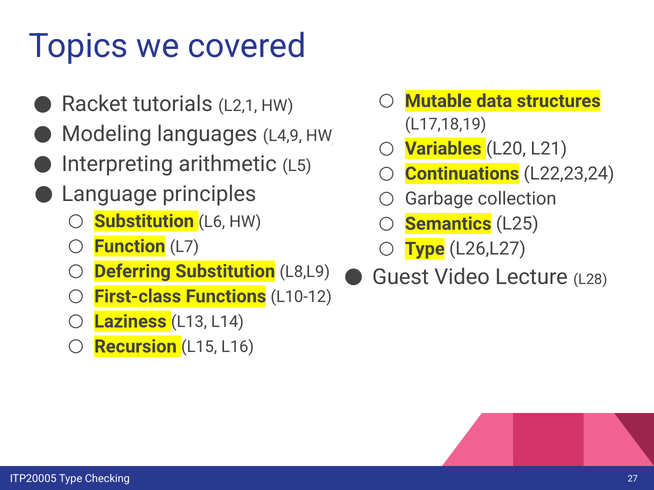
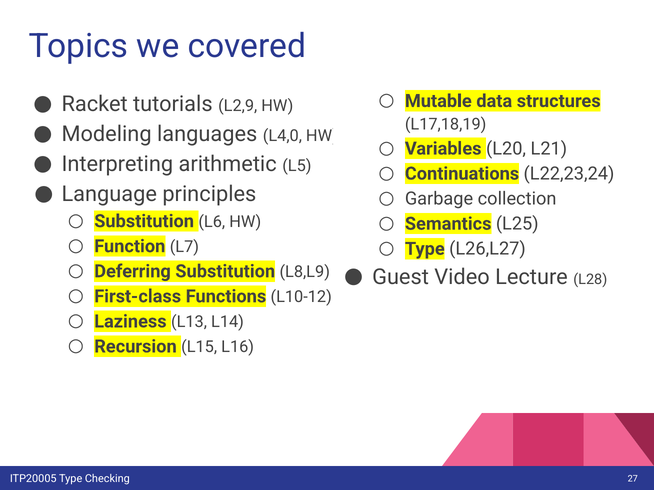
L2,1: L2,1 -> L2,9
L4,9: L4,9 -> L4,0
